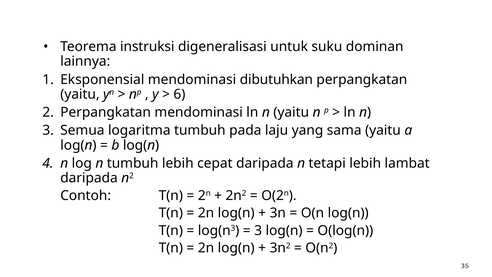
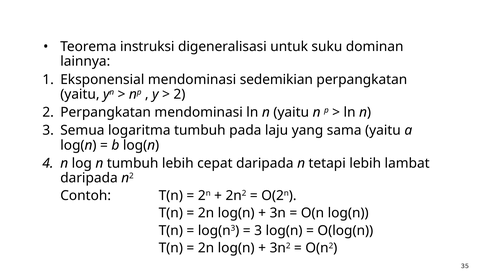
dibutuhkan: dibutuhkan -> sedemikian
6 at (179, 94): 6 -> 2
